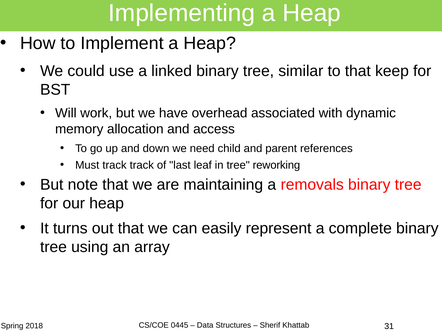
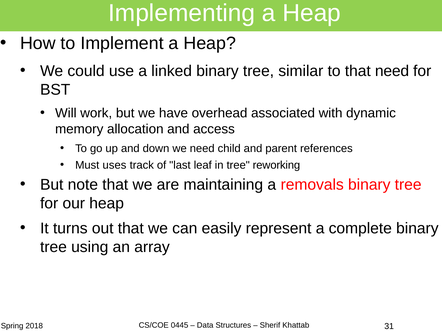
that keep: keep -> need
Must track: track -> uses
